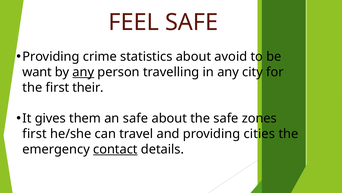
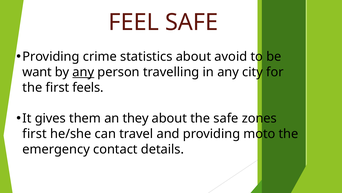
their: their -> feels
an safe: safe -> they
cities: cities -> moto
contact underline: present -> none
